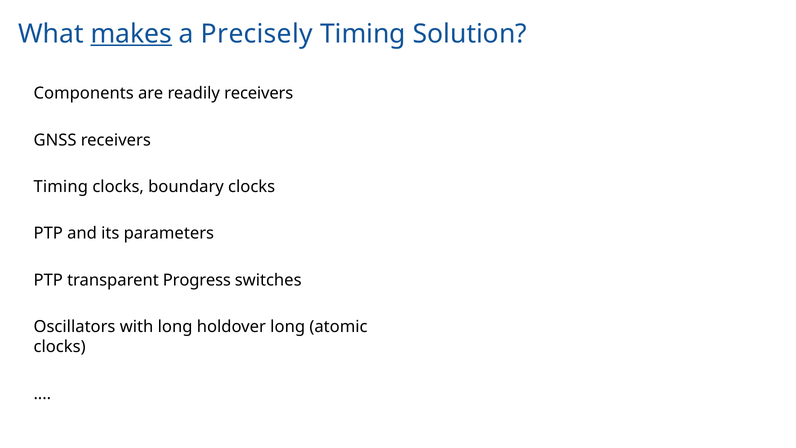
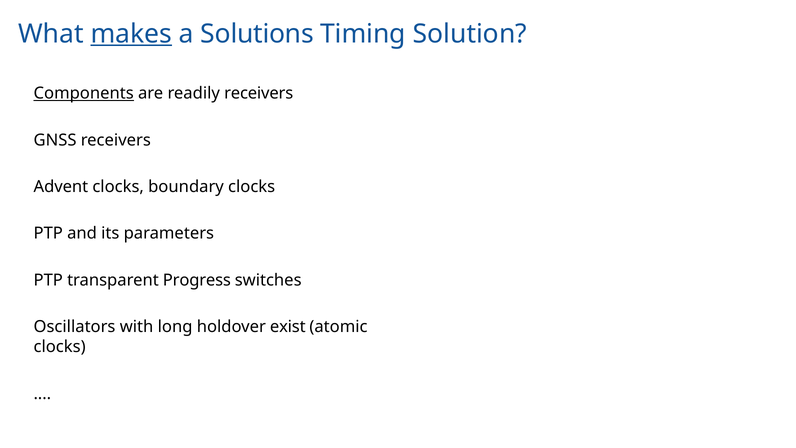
Precisely: Precisely -> Solutions
Components underline: none -> present
Timing at (61, 187): Timing -> Advent
holdover long: long -> exist
